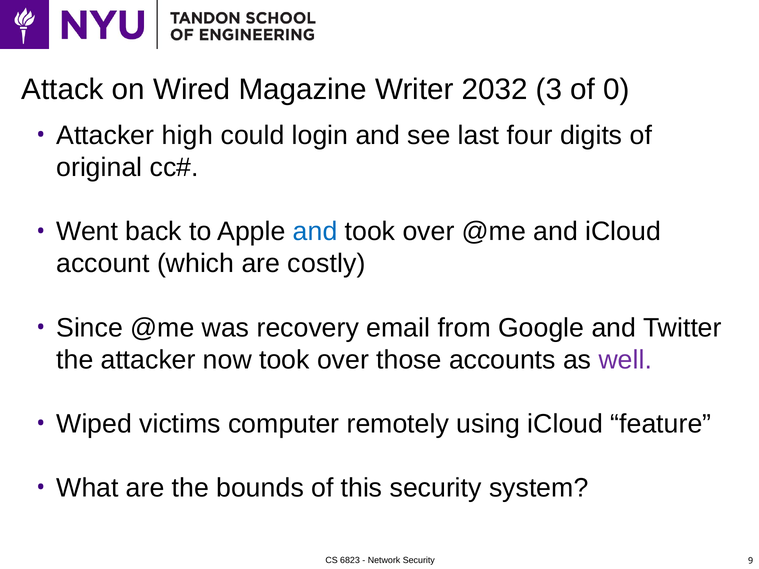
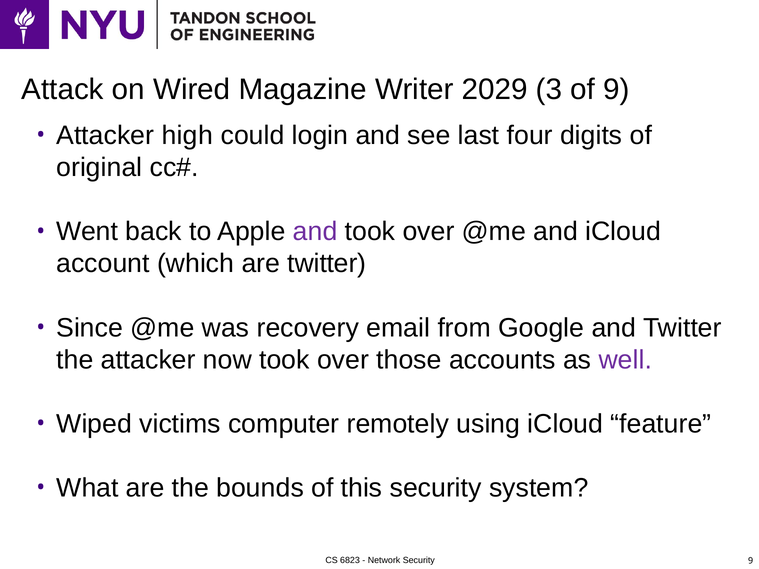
2032: 2032 -> 2029
of 0: 0 -> 9
and at (315, 232) colour: blue -> purple
are costly: costly -> twitter
